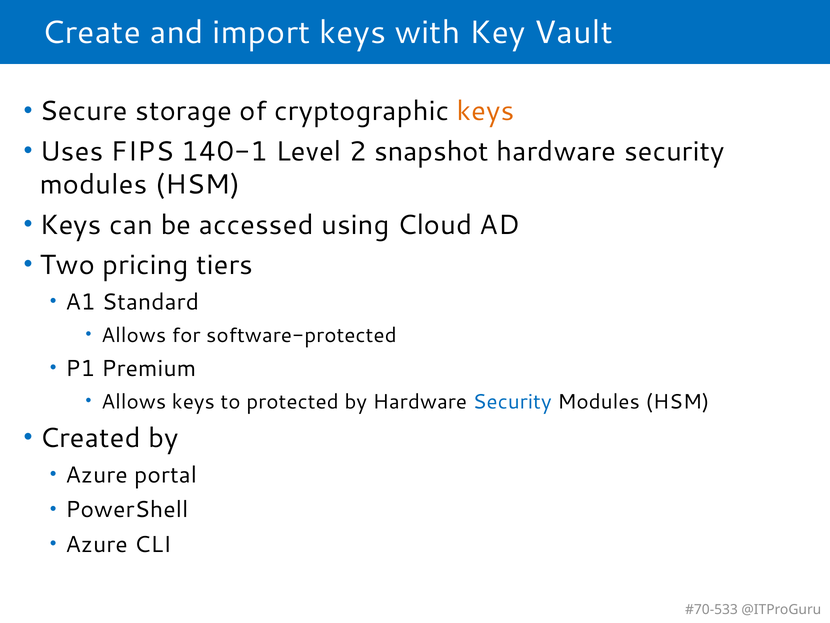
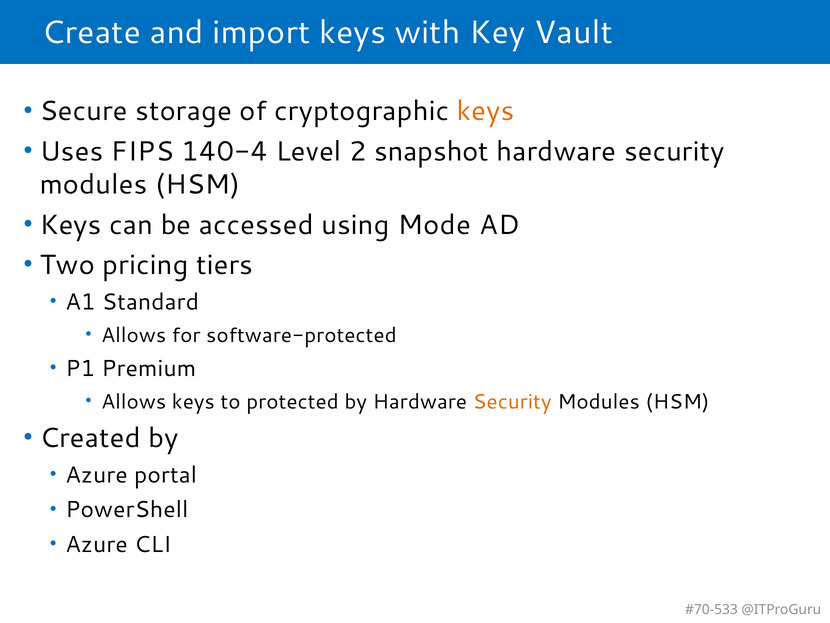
140-1: 140-1 -> 140-4
Cloud: Cloud -> Mode
Security at (512, 401) colour: blue -> orange
